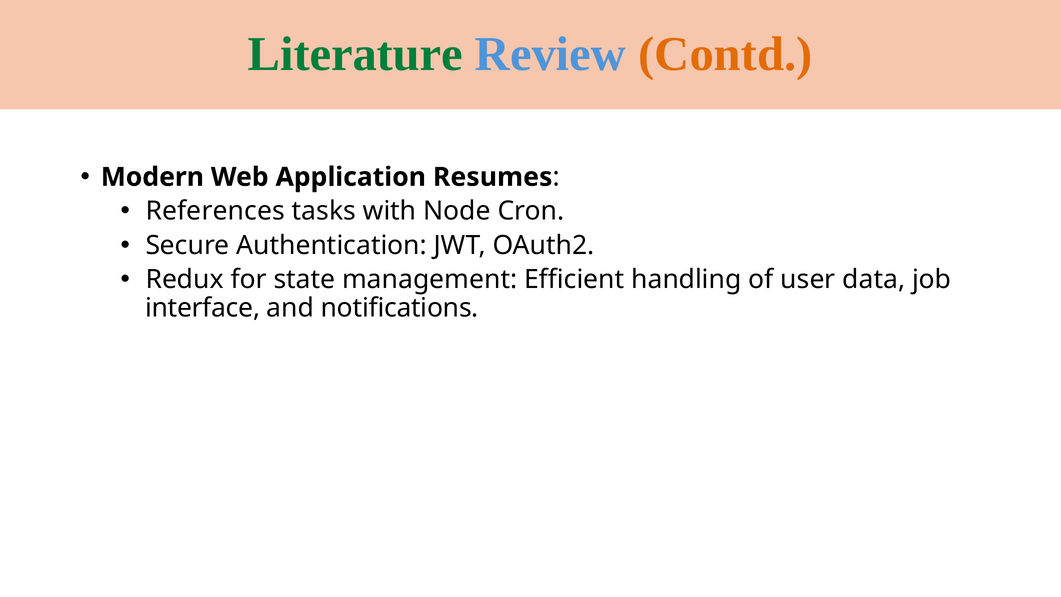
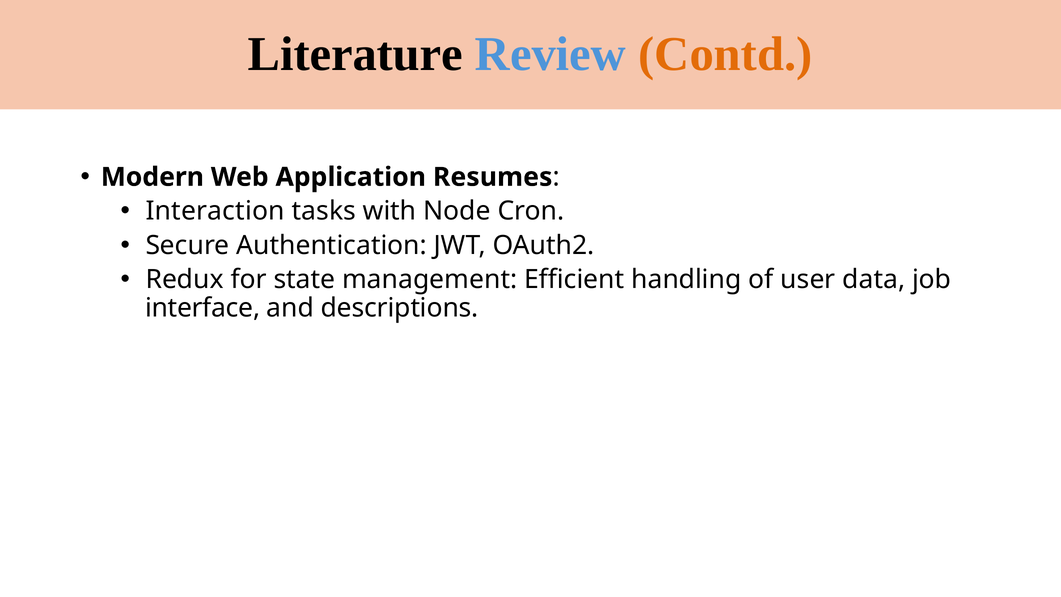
Literature colour: green -> black
References: References -> Interaction
notifications: notifications -> descriptions
